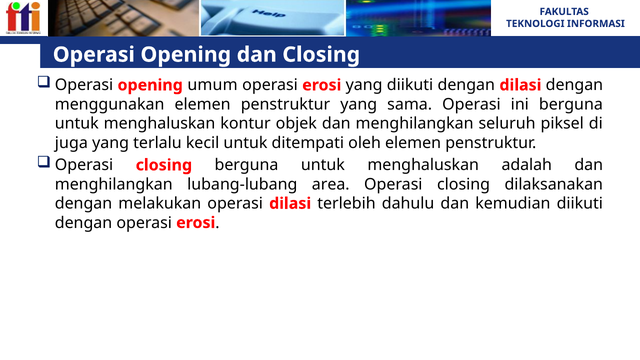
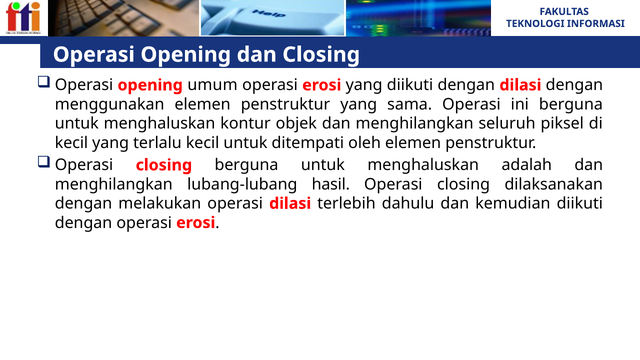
juga at (71, 143): juga -> kecil
area: area -> hasil
